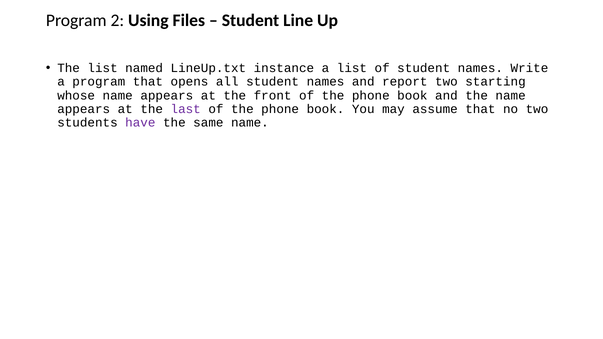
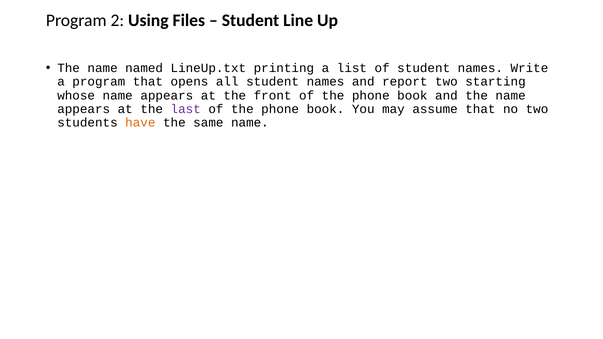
list at (103, 68): list -> name
instance: instance -> printing
have colour: purple -> orange
